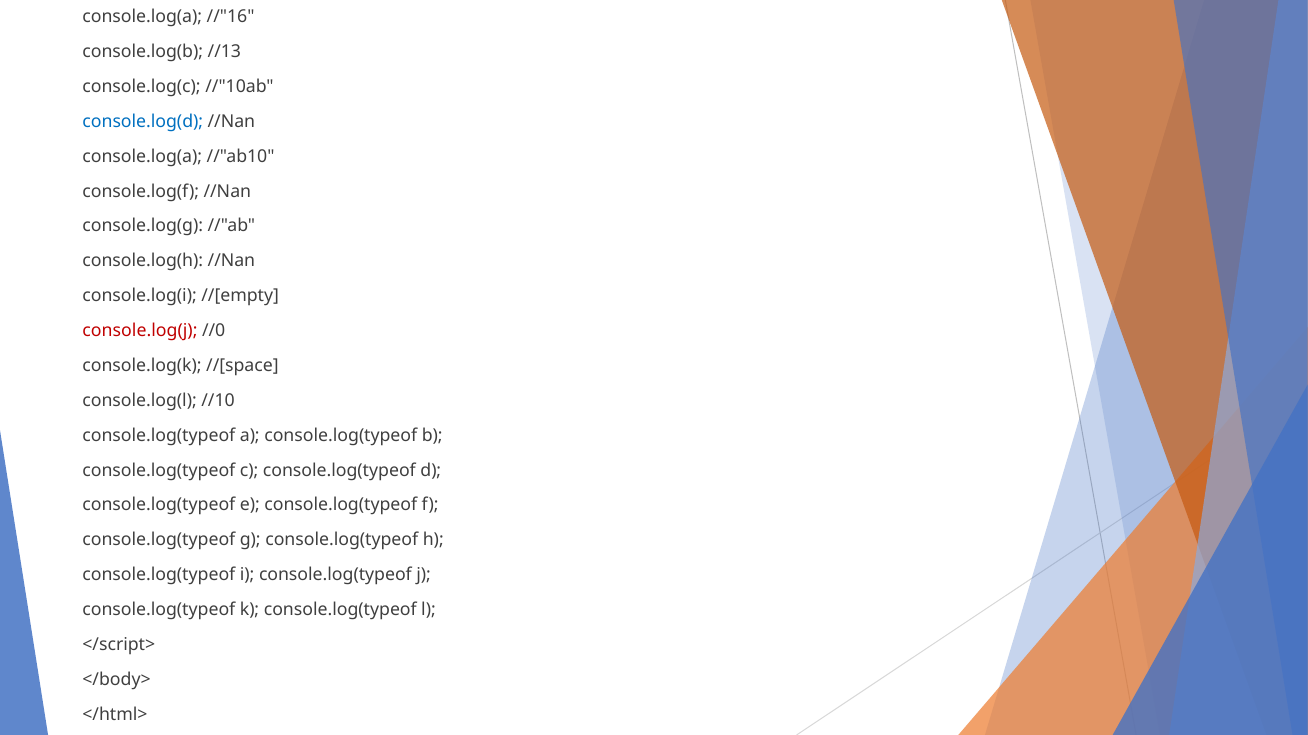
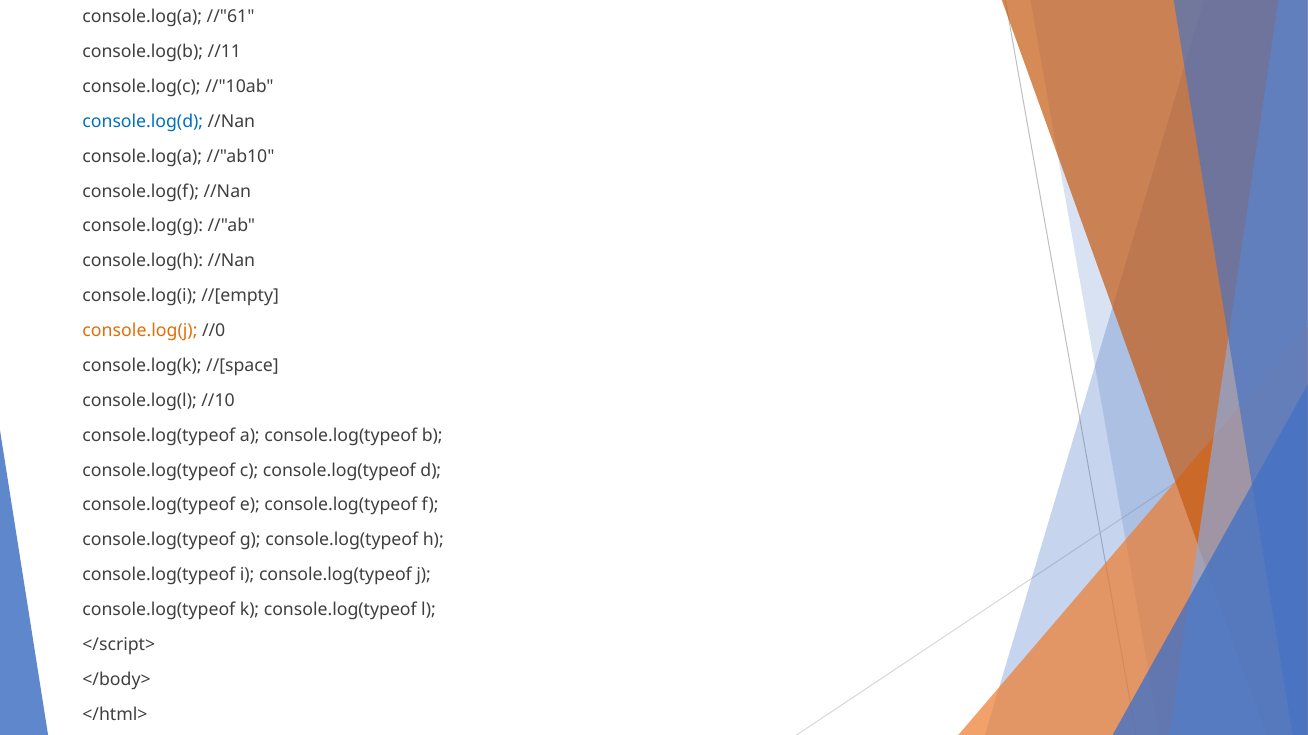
//"16: //"16 -> //"61
//13: //13 -> //11
console.log(j colour: red -> orange
